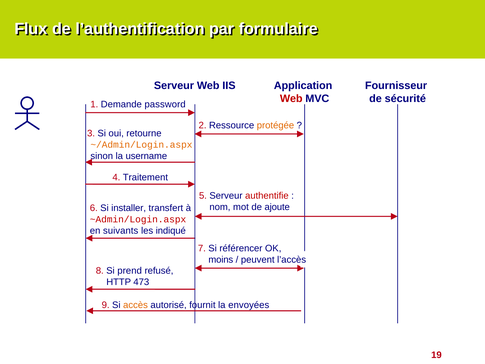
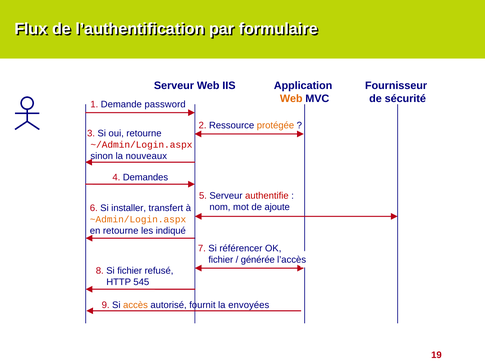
Web at (291, 99) colour: red -> orange
~/Admin/Login.aspx colour: orange -> red
username: username -> nouveaux
Traitement: Traitement -> Demandes
~Admin/Login.aspx colour: red -> orange
en suivants: suivants -> retourne
moins at (221, 260): moins -> fichier
peuvent: peuvent -> générée
Si prend: prend -> fichier
473: 473 -> 545
